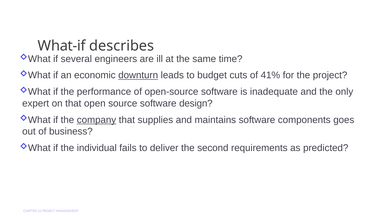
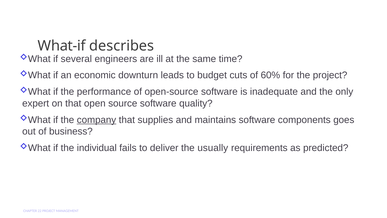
downturn underline: present -> none
41%: 41% -> 60%
design: design -> quality
second: second -> usually
